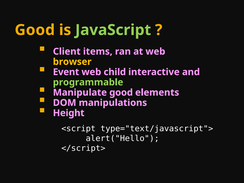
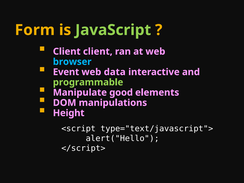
Good at (35, 30): Good -> Form
Client items: items -> client
browser colour: yellow -> light blue
child: child -> data
